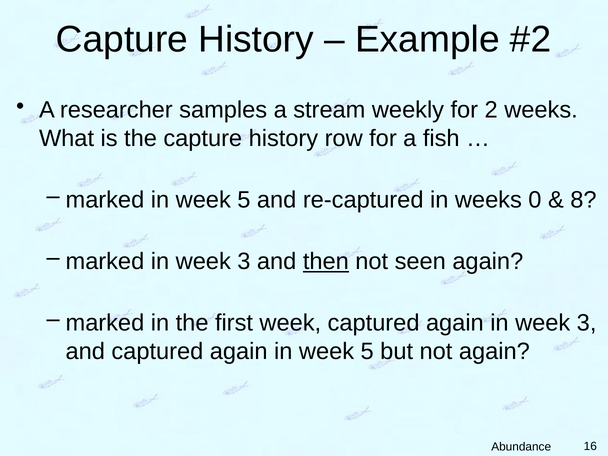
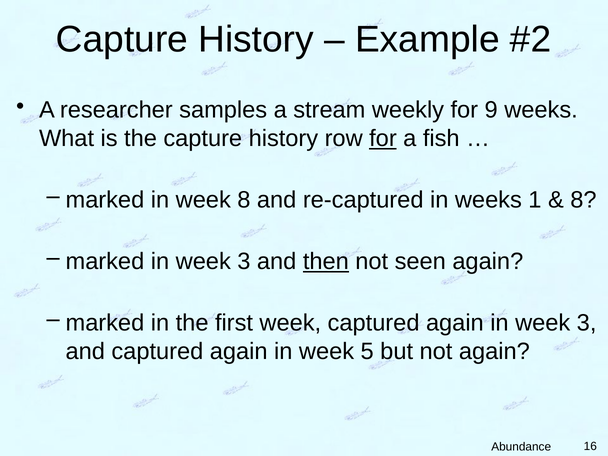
2: 2 -> 9
for at (383, 138) underline: none -> present
marked in week 5: 5 -> 8
0: 0 -> 1
